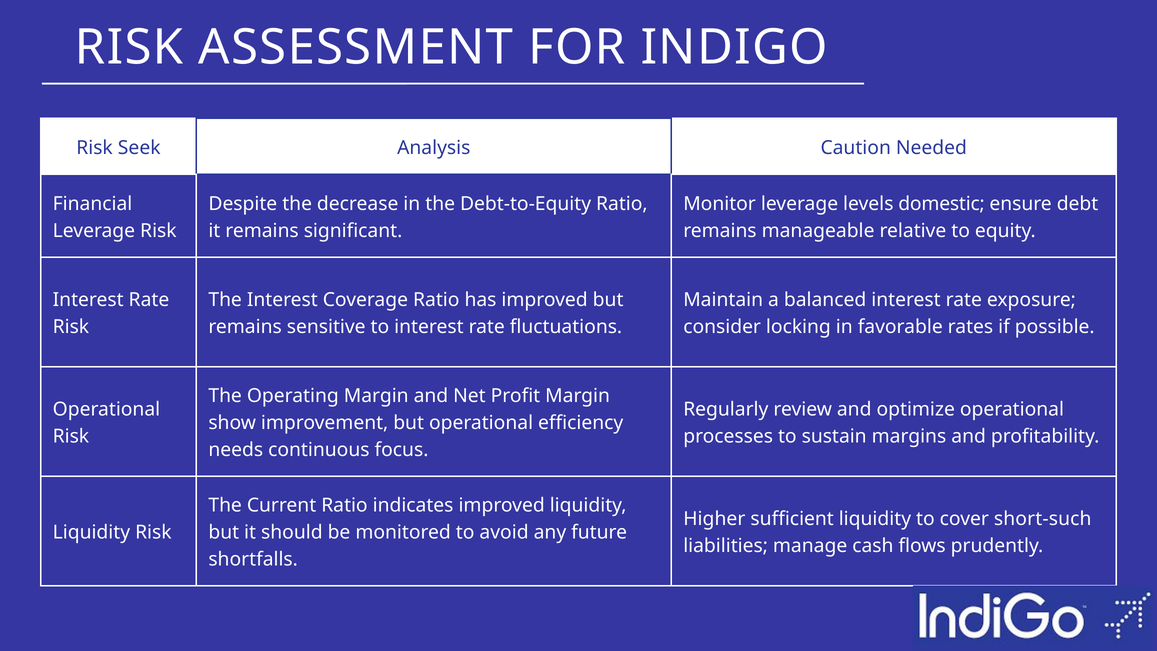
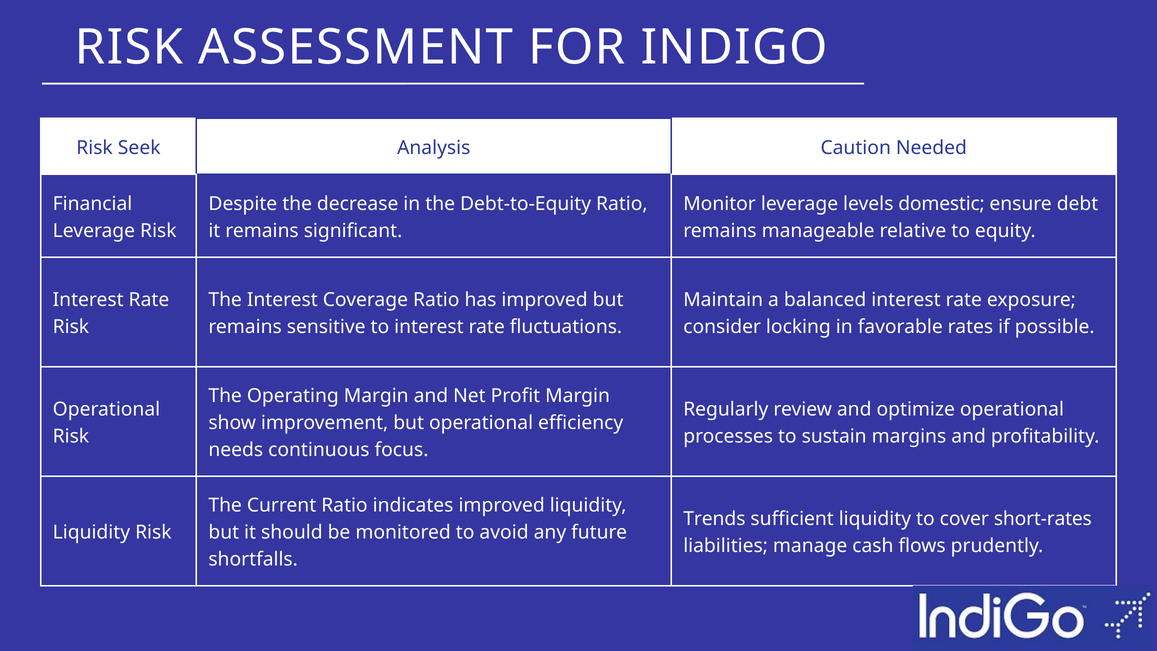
Higher: Higher -> Trends
short-such: short-such -> short-rates
